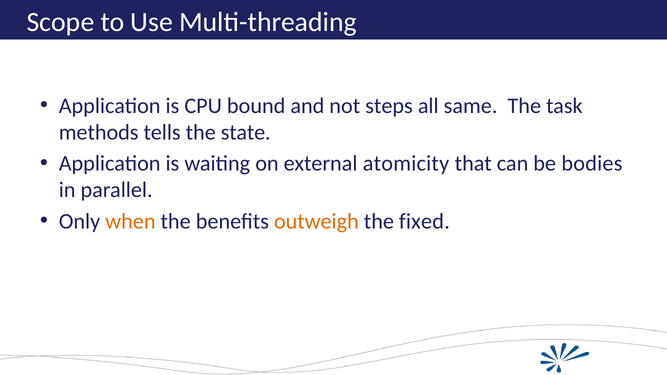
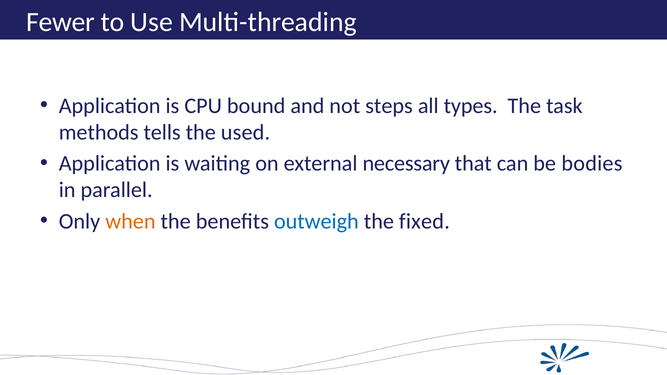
Scope: Scope -> Fewer
same: same -> types
state: state -> used
atomicity: atomicity -> necessary
outweigh colour: orange -> blue
